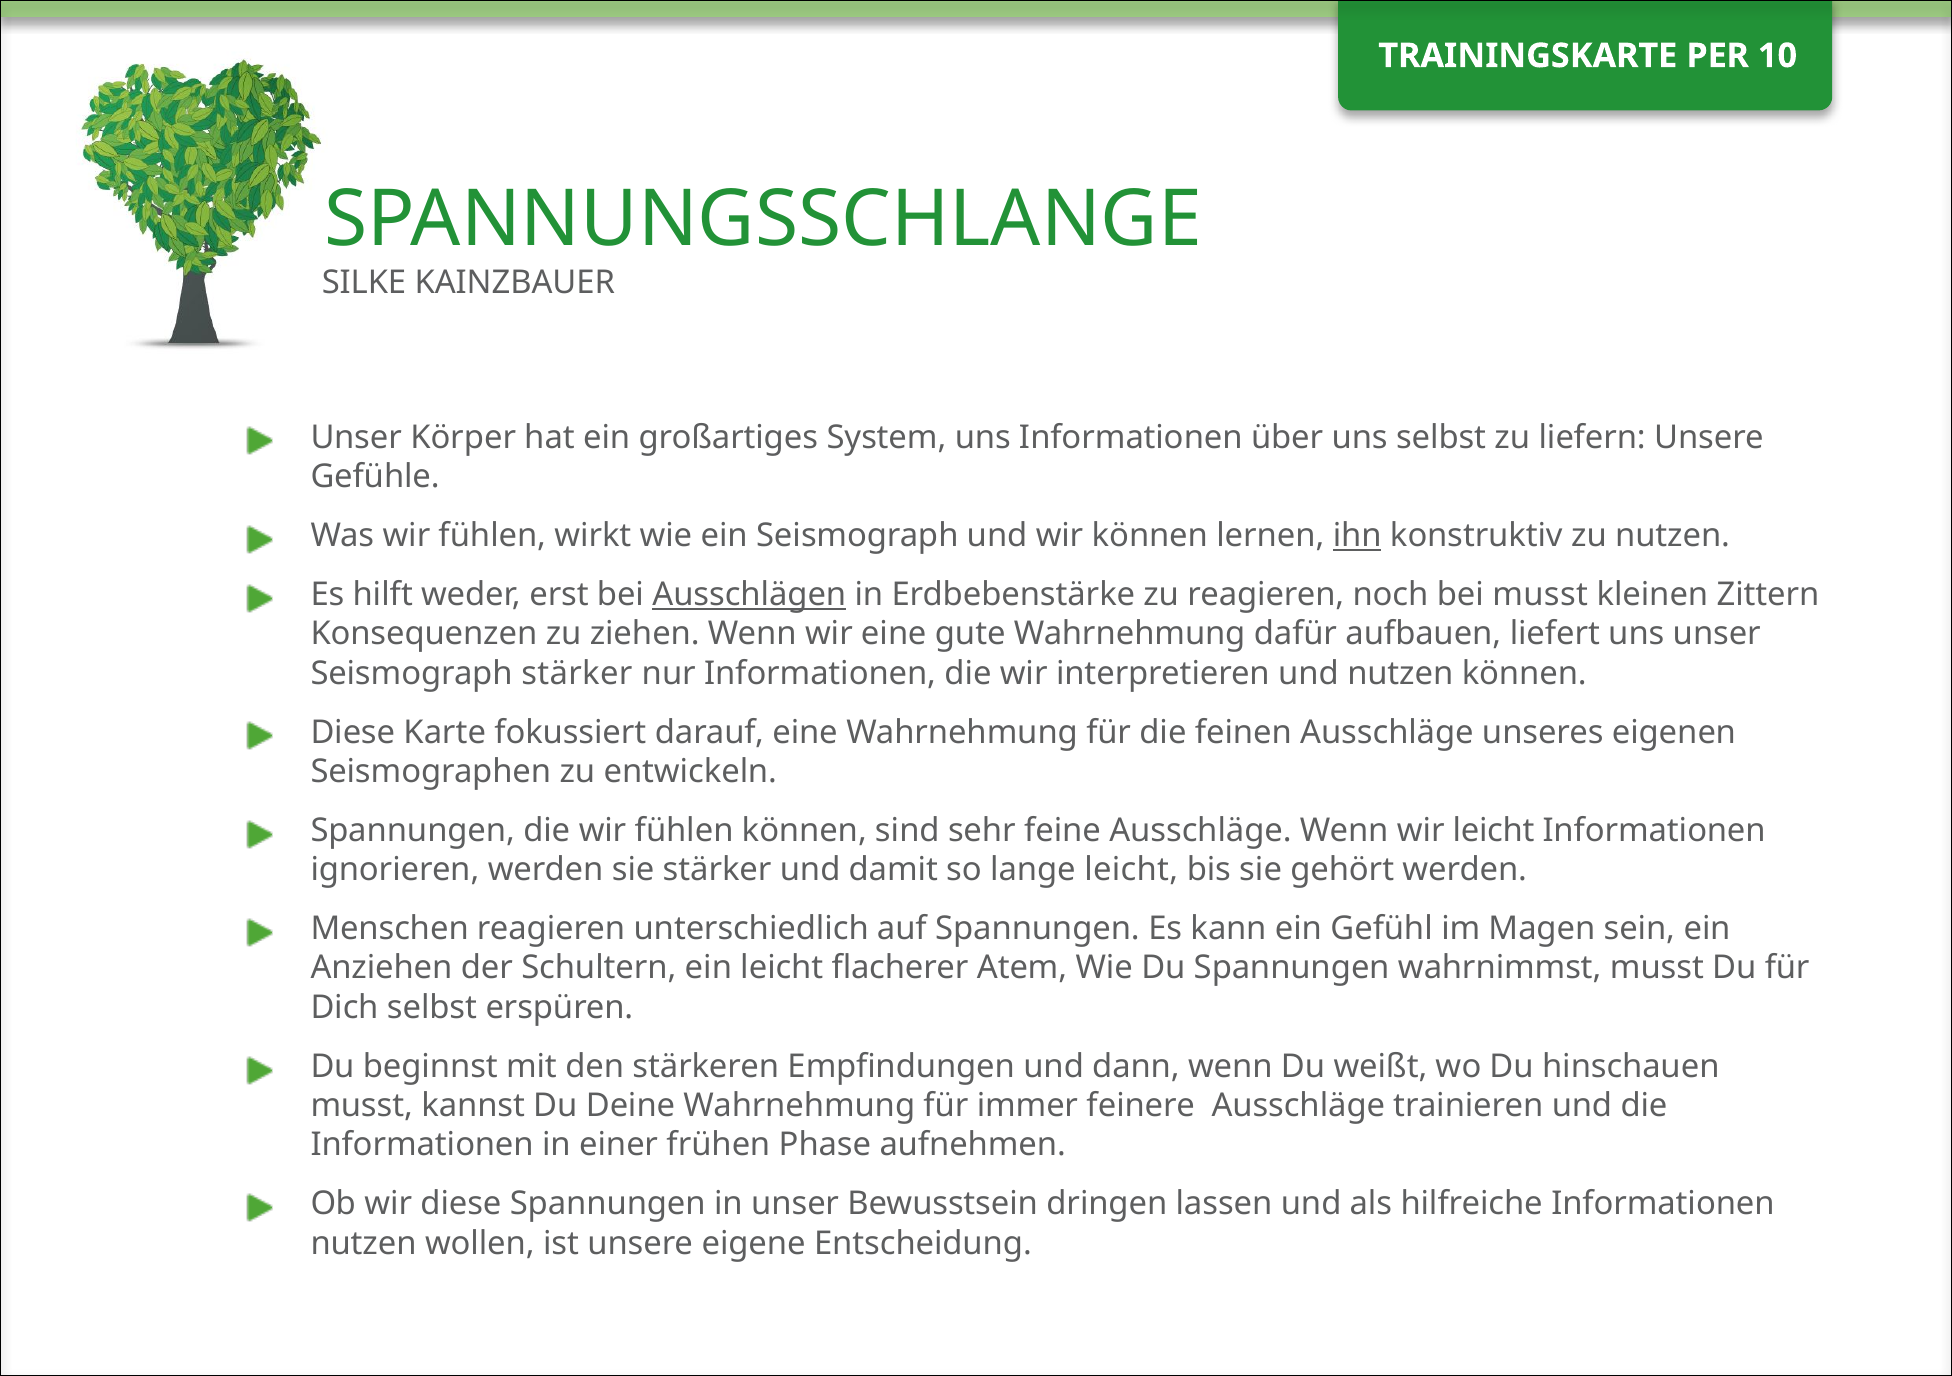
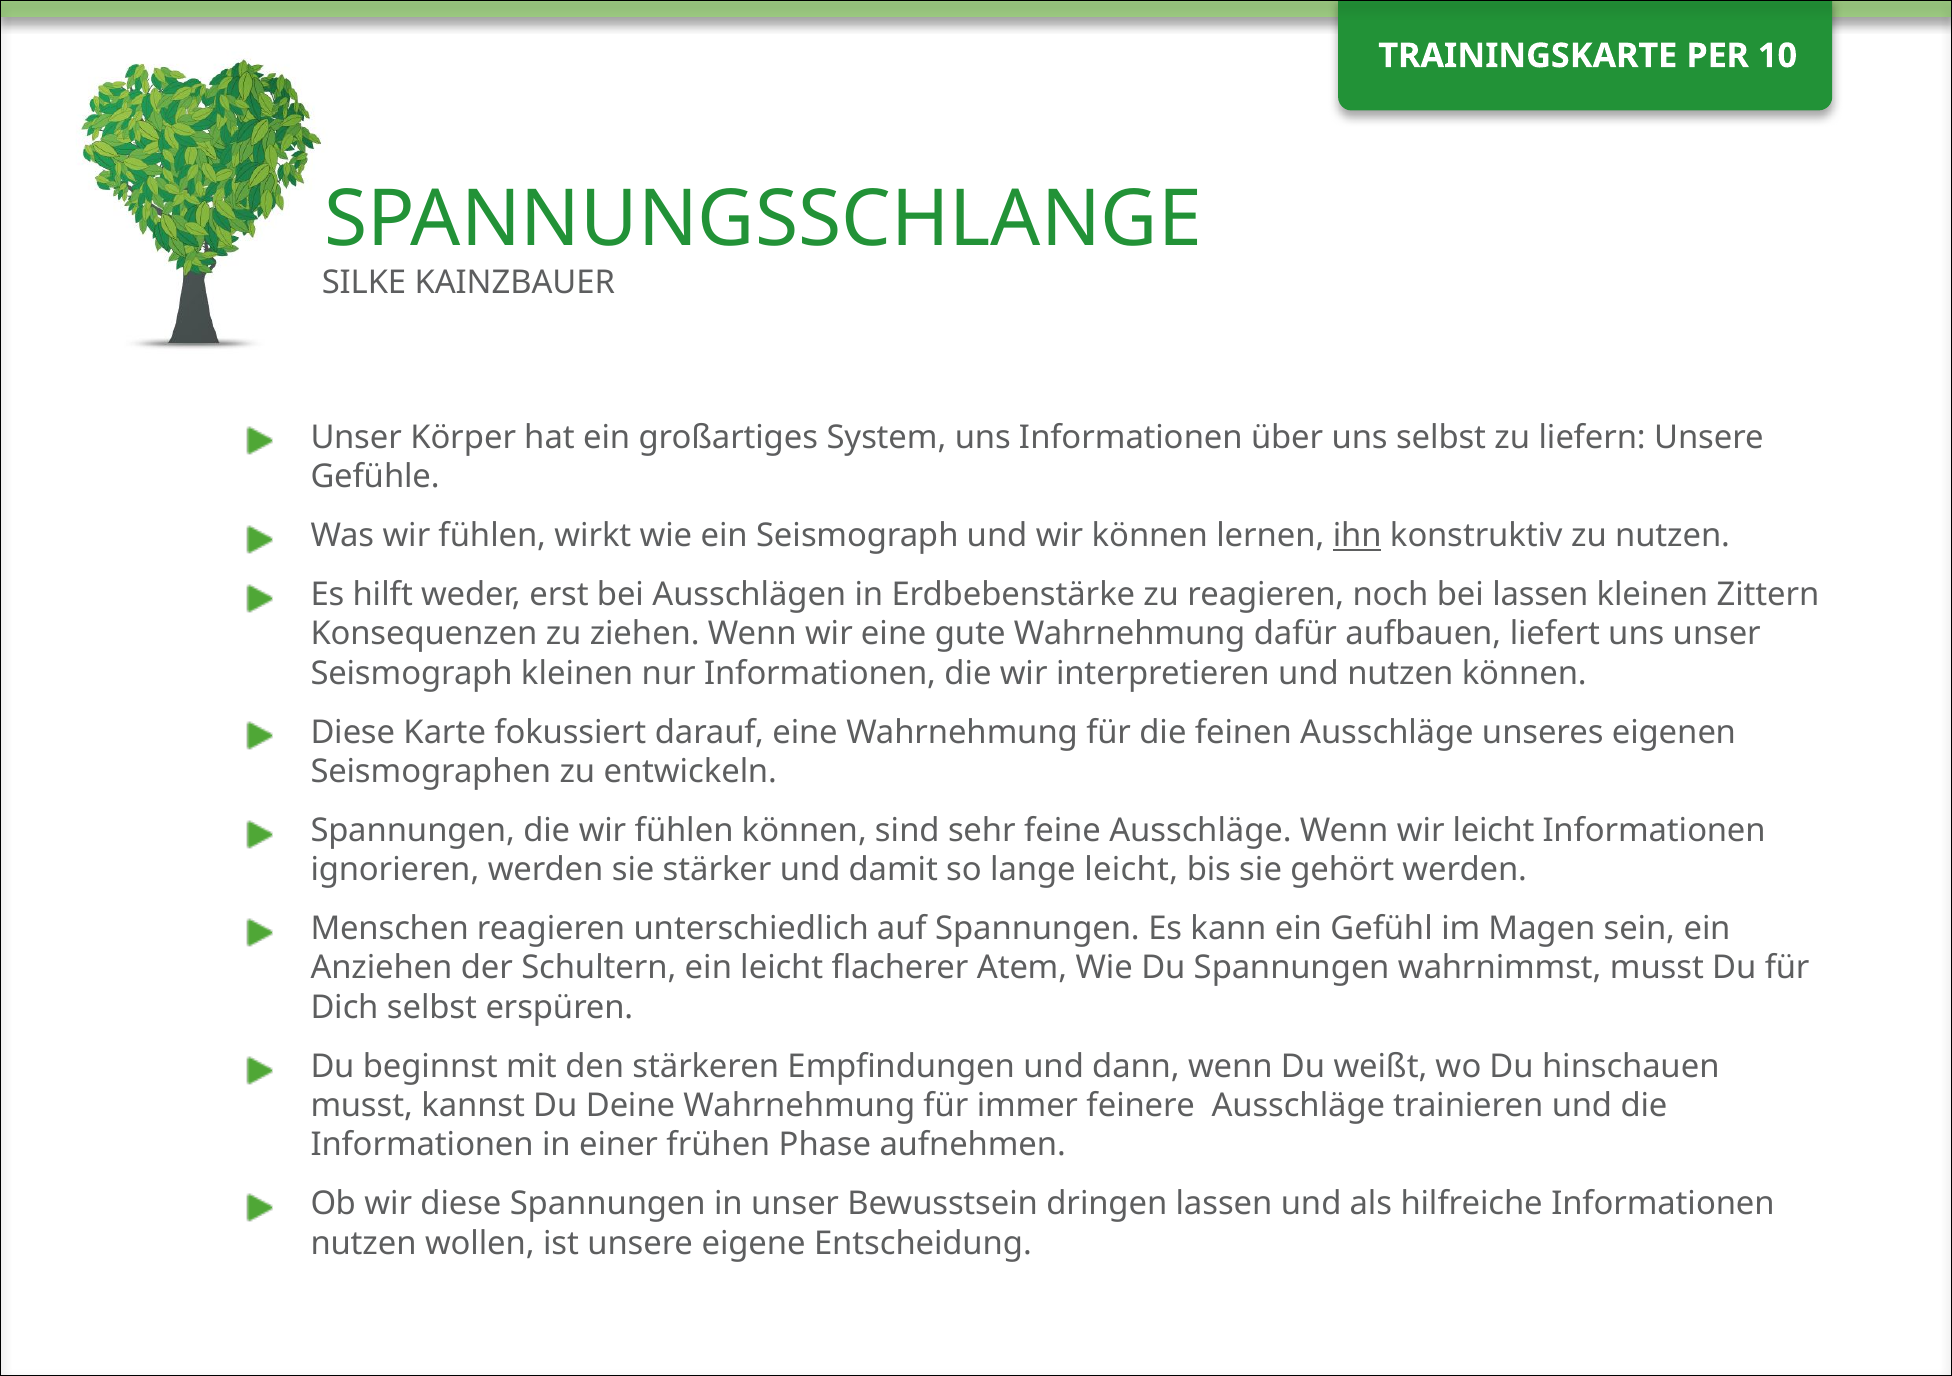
Ausschlägen underline: present -> none
bei musst: musst -> lassen
Seismograph stärker: stärker -> kleinen
